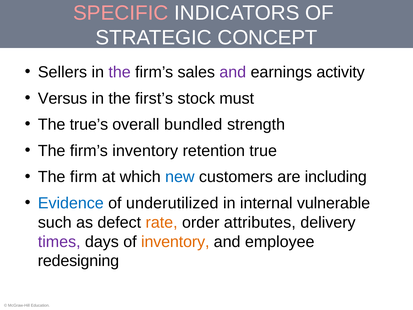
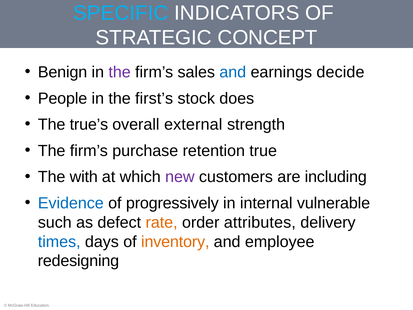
SPECIFIC colour: pink -> light blue
Sellers: Sellers -> Benign
and at (233, 72) colour: purple -> blue
activity: activity -> decide
Versus: Versus -> People
must: must -> does
bundled: bundled -> external
firm’s inventory: inventory -> purchase
firm: firm -> with
new colour: blue -> purple
underutilized: underutilized -> progressively
times colour: purple -> blue
